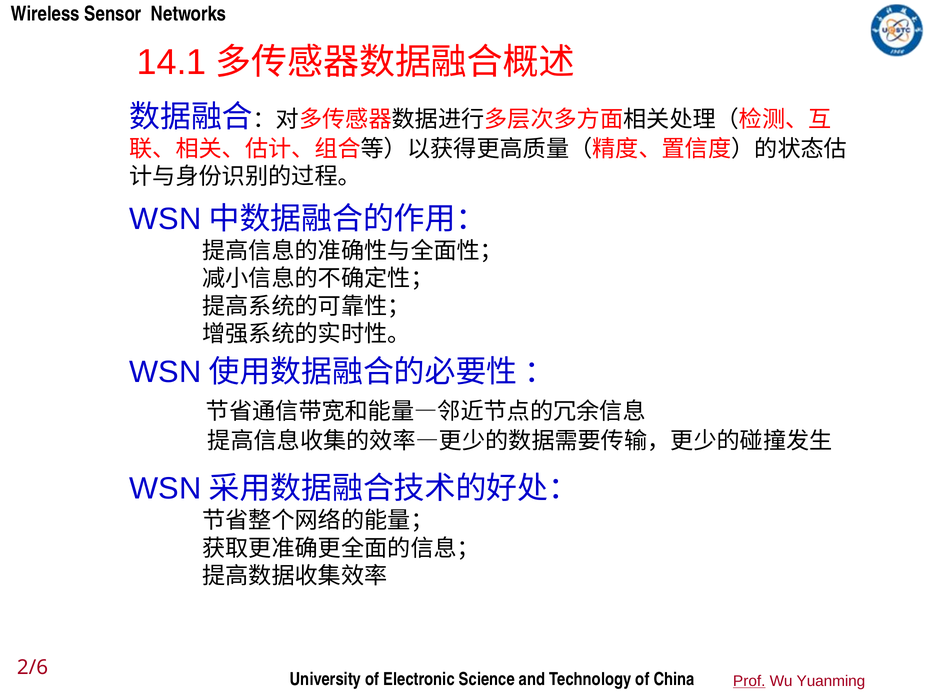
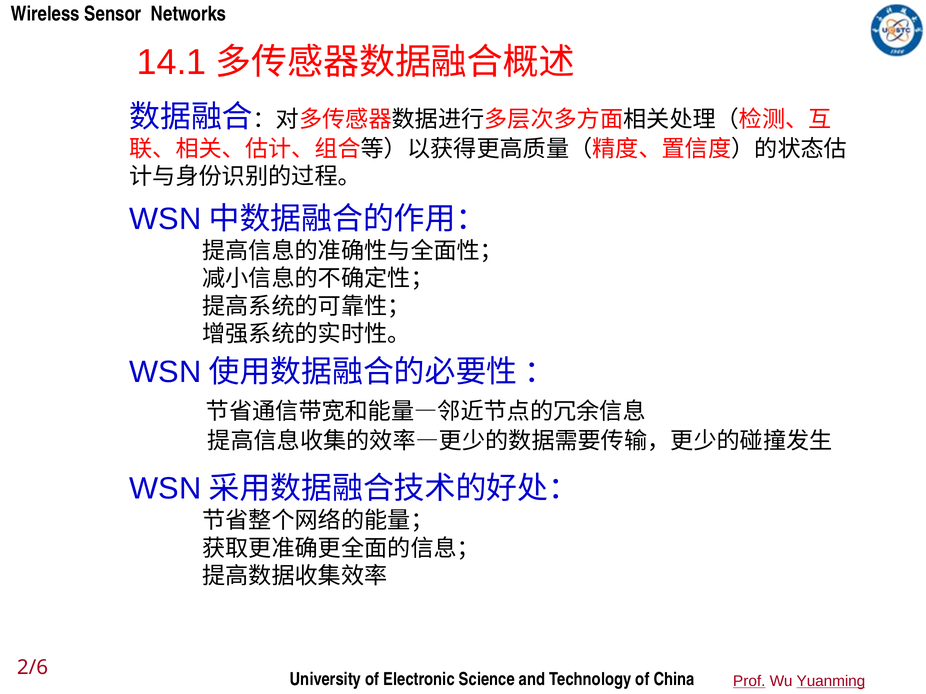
Yuanming underline: none -> present
